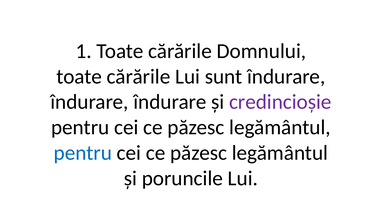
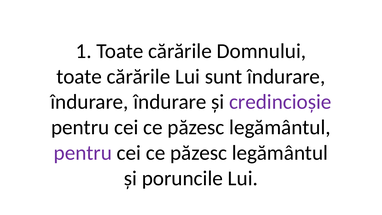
pentru at (83, 153) colour: blue -> purple
